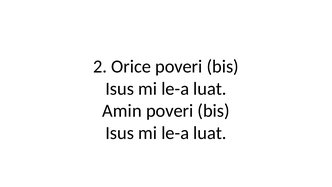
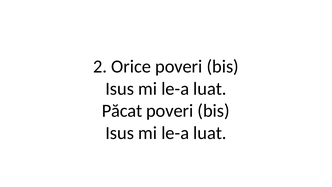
Amin: Amin -> Păcat
